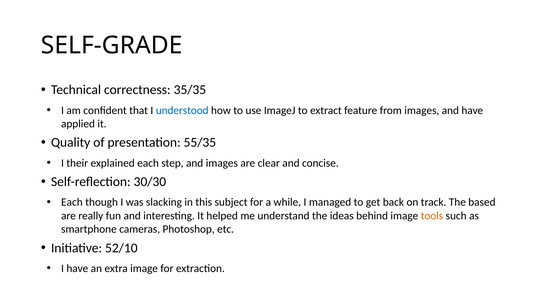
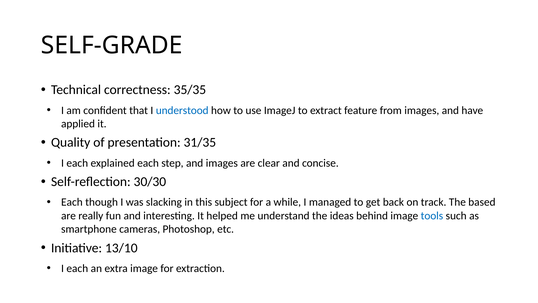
55/35: 55/35 -> 31/35
their at (77, 163): their -> each
tools colour: orange -> blue
52/10: 52/10 -> 13/10
have at (77, 268): have -> each
